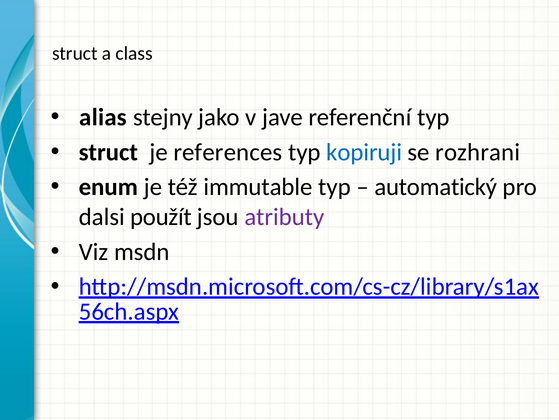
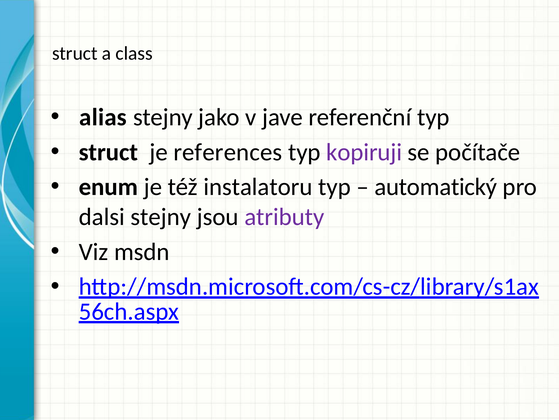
kopiruji colour: blue -> purple
rozhrani: rozhrani -> počítače
immutable: immutable -> instalatoru
dalsi použít: použít -> stejny
